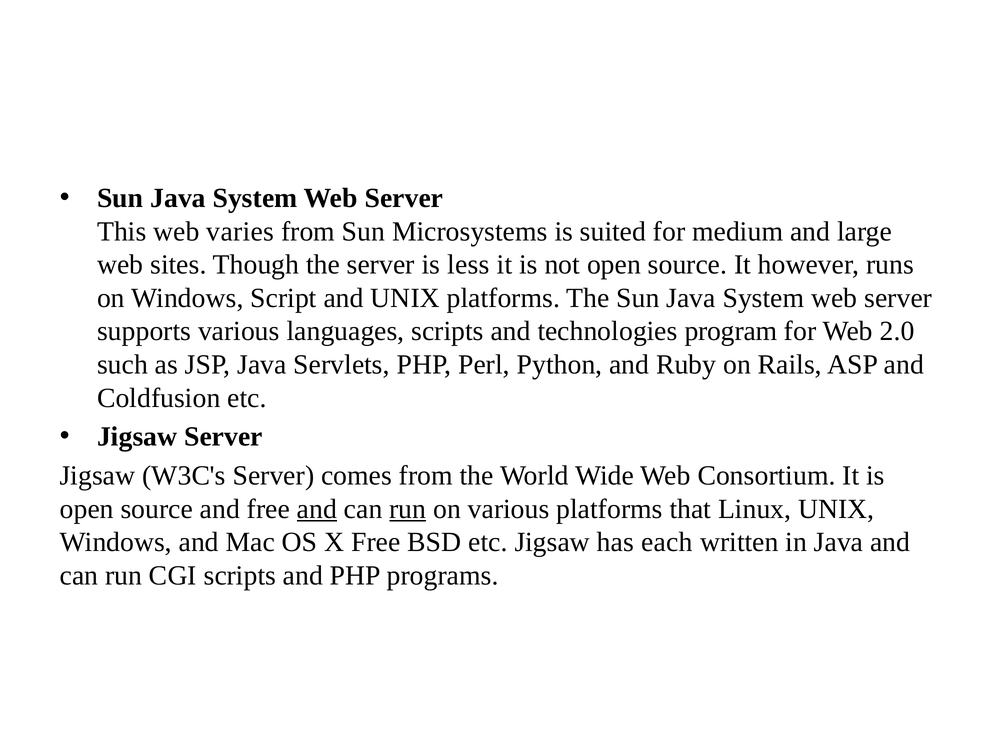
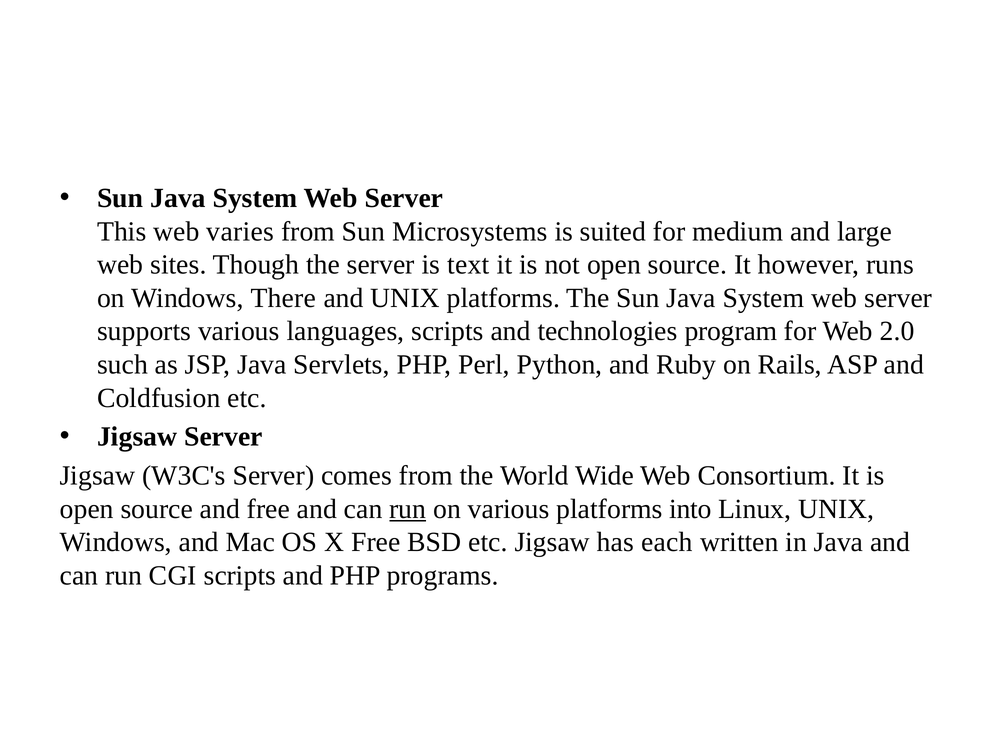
less: less -> text
Script: Script -> There
and at (317, 509) underline: present -> none
that: that -> into
